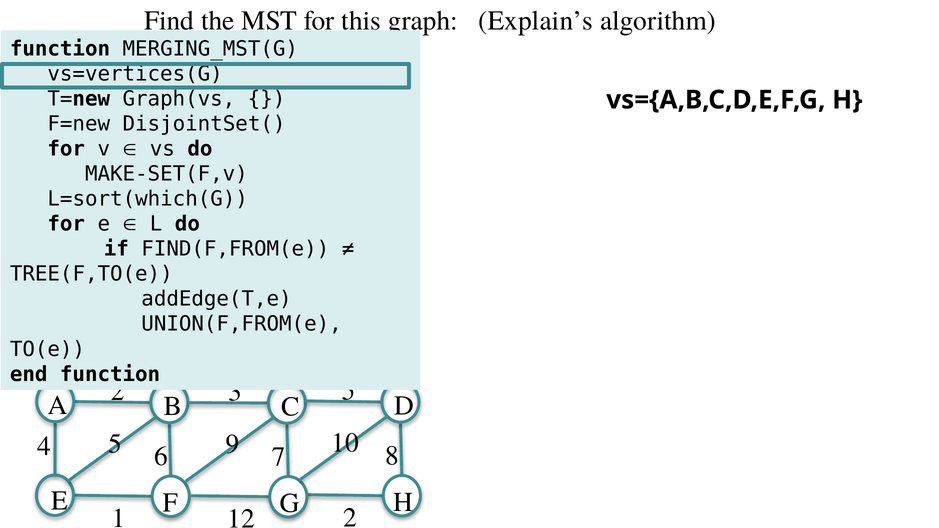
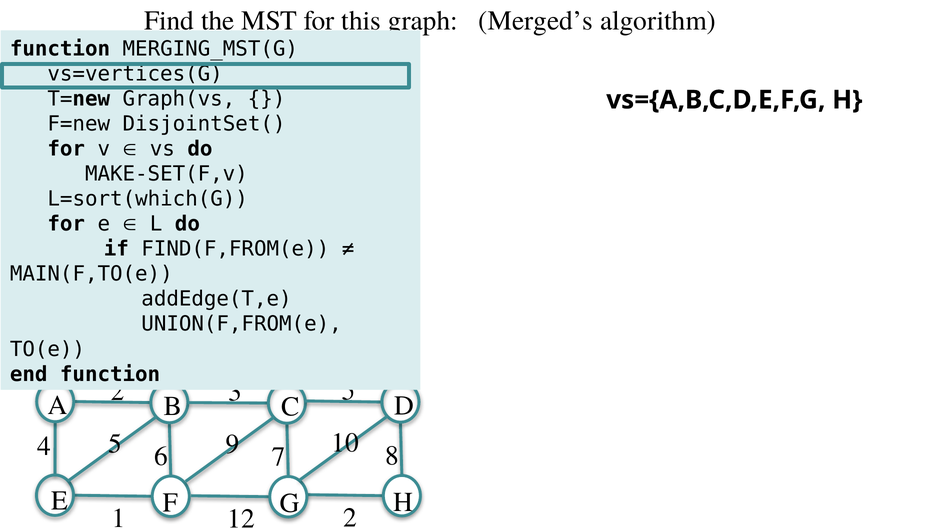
Explain’s: Explain’s -> Merged’s
TREE(F,TO(e: TREE(F,TO(e -> MAIN(F,TO(e
